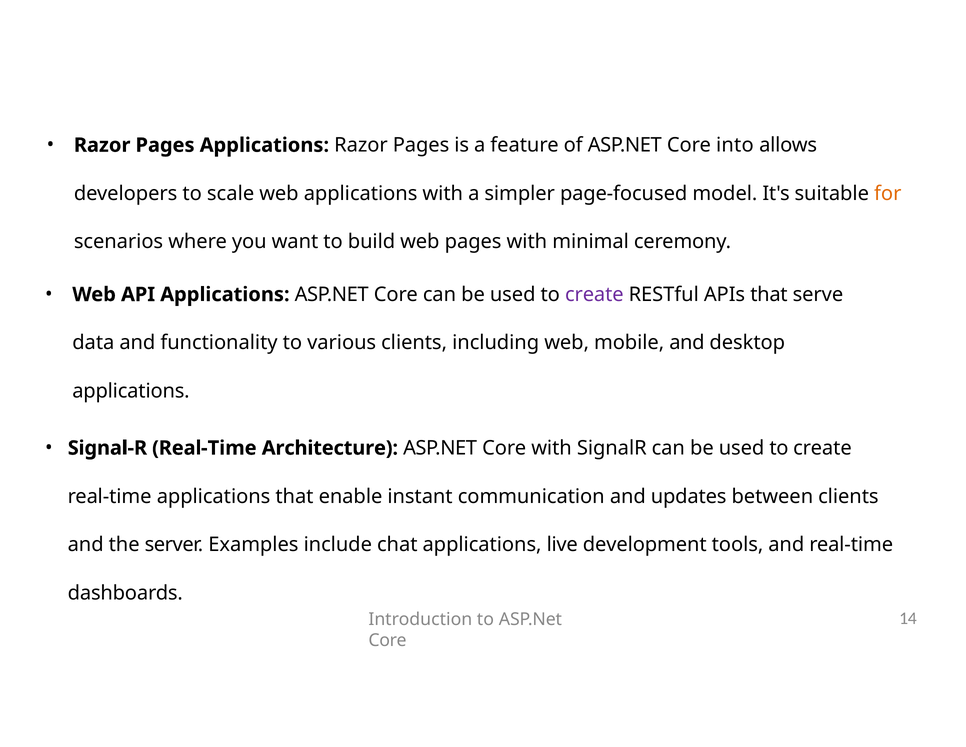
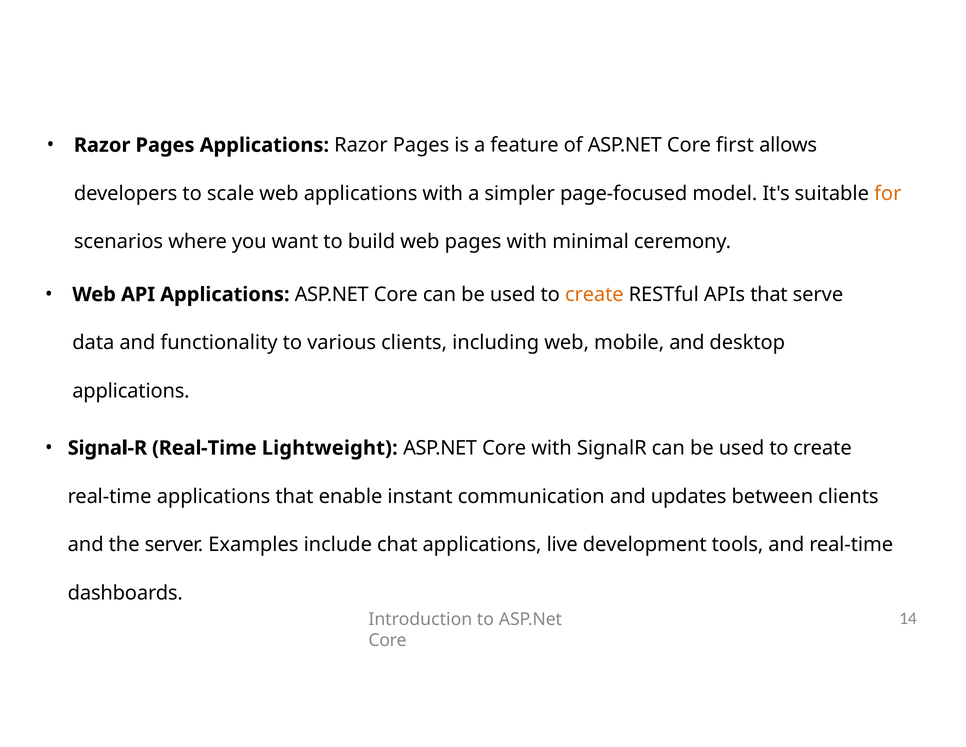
into: into -> first
create at (594, 294) colour: purple -> orange
Architecture: Architecture -> Lightweight
